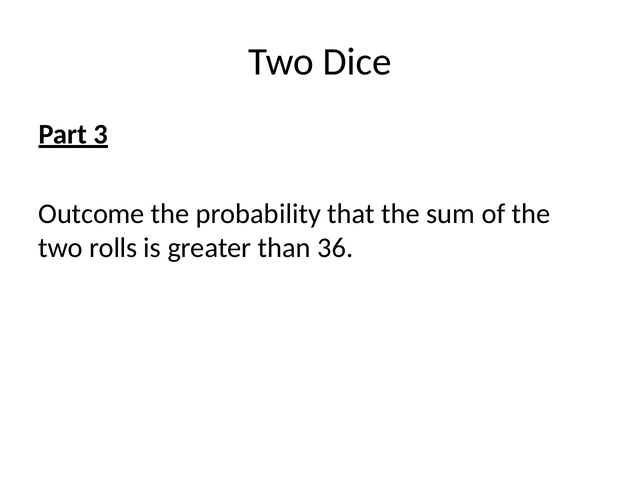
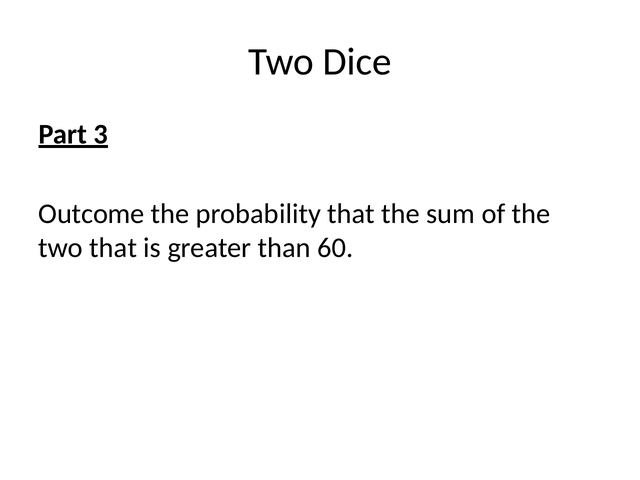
two rolls: rolls -> that
36: 36 -> 60
